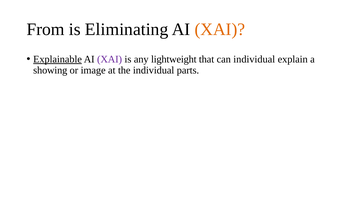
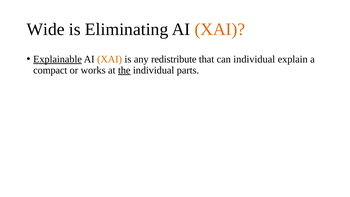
From: From -> Wide
XAI at (110, 59) colour: purple -> orange
lightweight: lightweight -> redistribute
showing: showing -> compact
image: image -> works
the underline: none -> present
